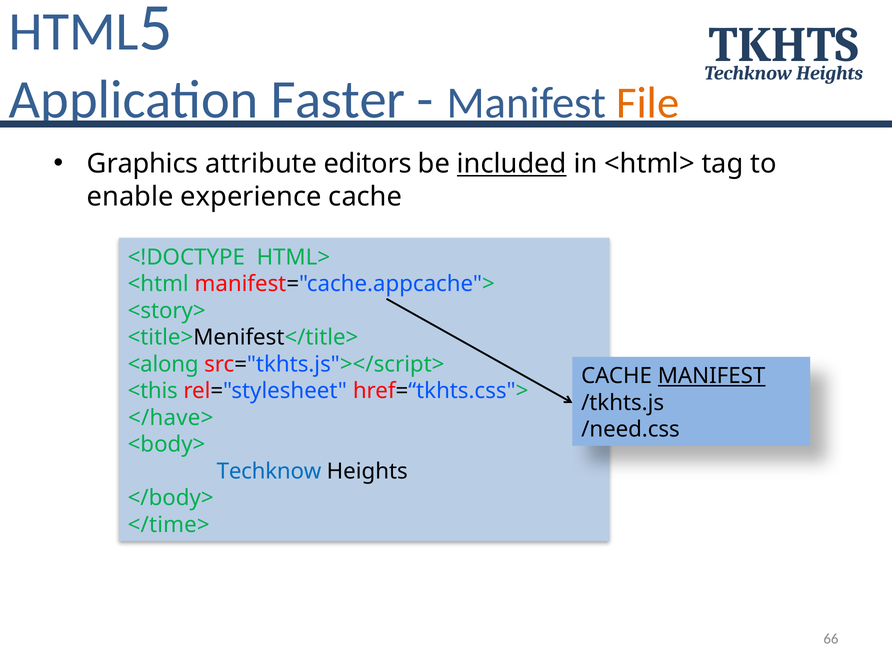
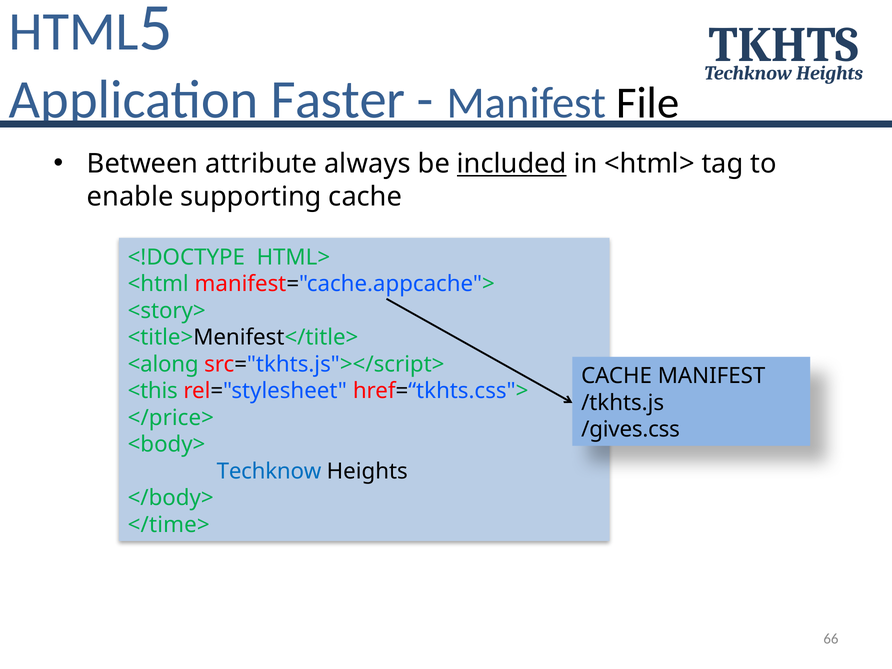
File colour: orange -> black
Graphics: Graphics -> Between
editors: editors -> always
experience: experience -> supporting
MANIFEST at (712, 376) underline: present -> none
</have>: </have> -> </price>
/need.css: /need.css -> /gives.css
